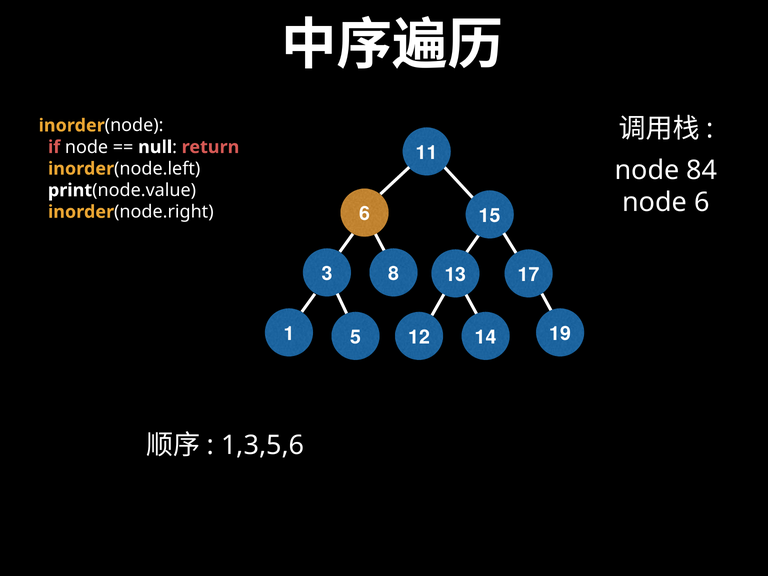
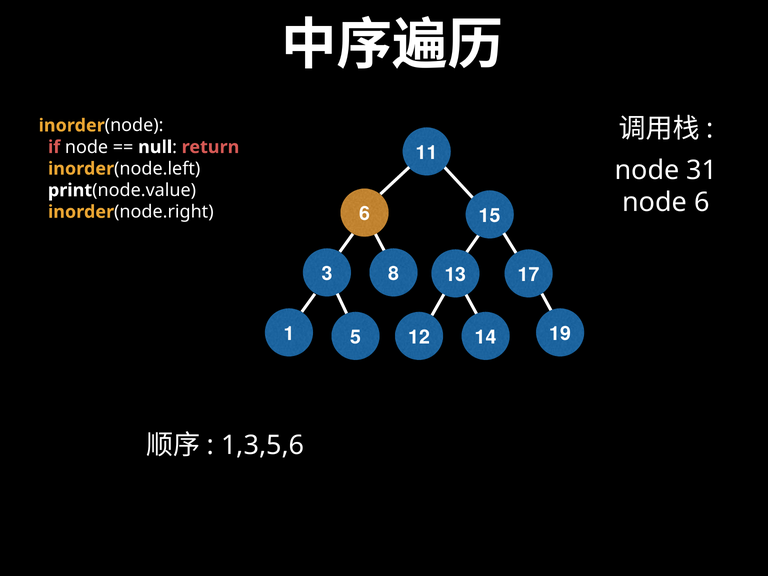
84: 84 -> 31
